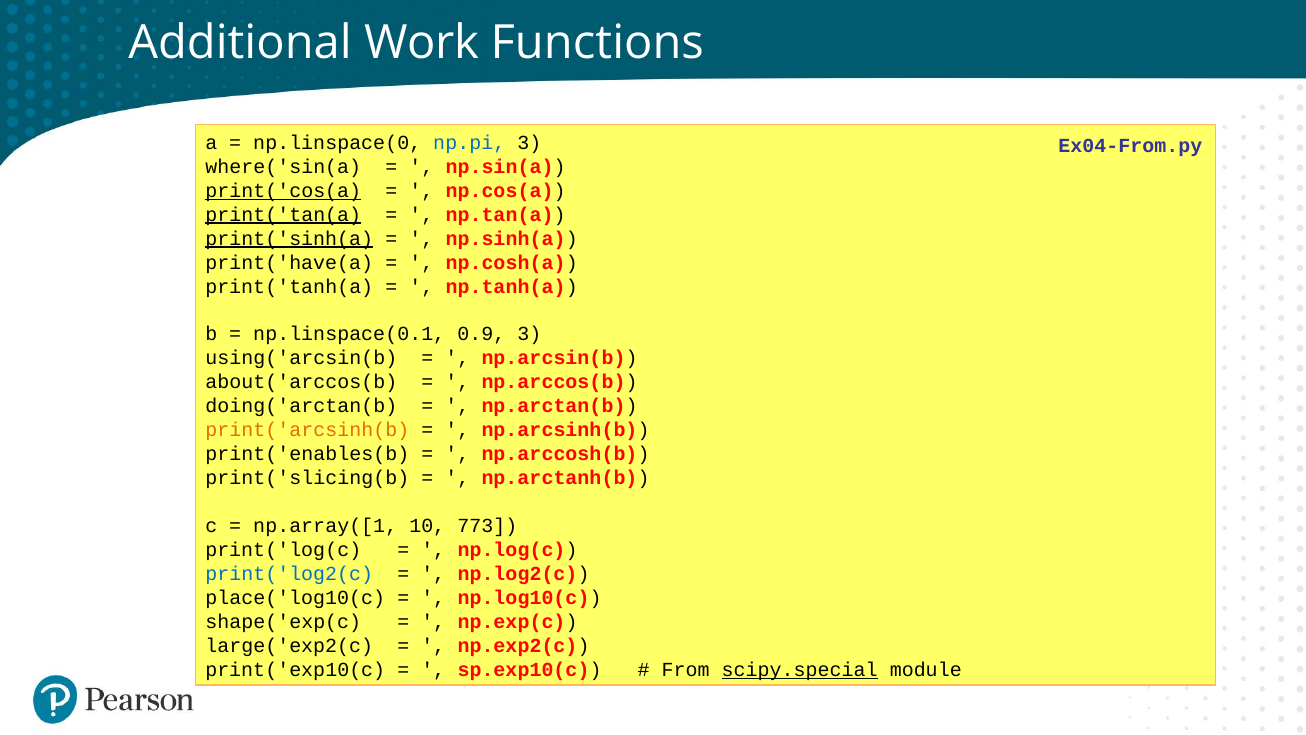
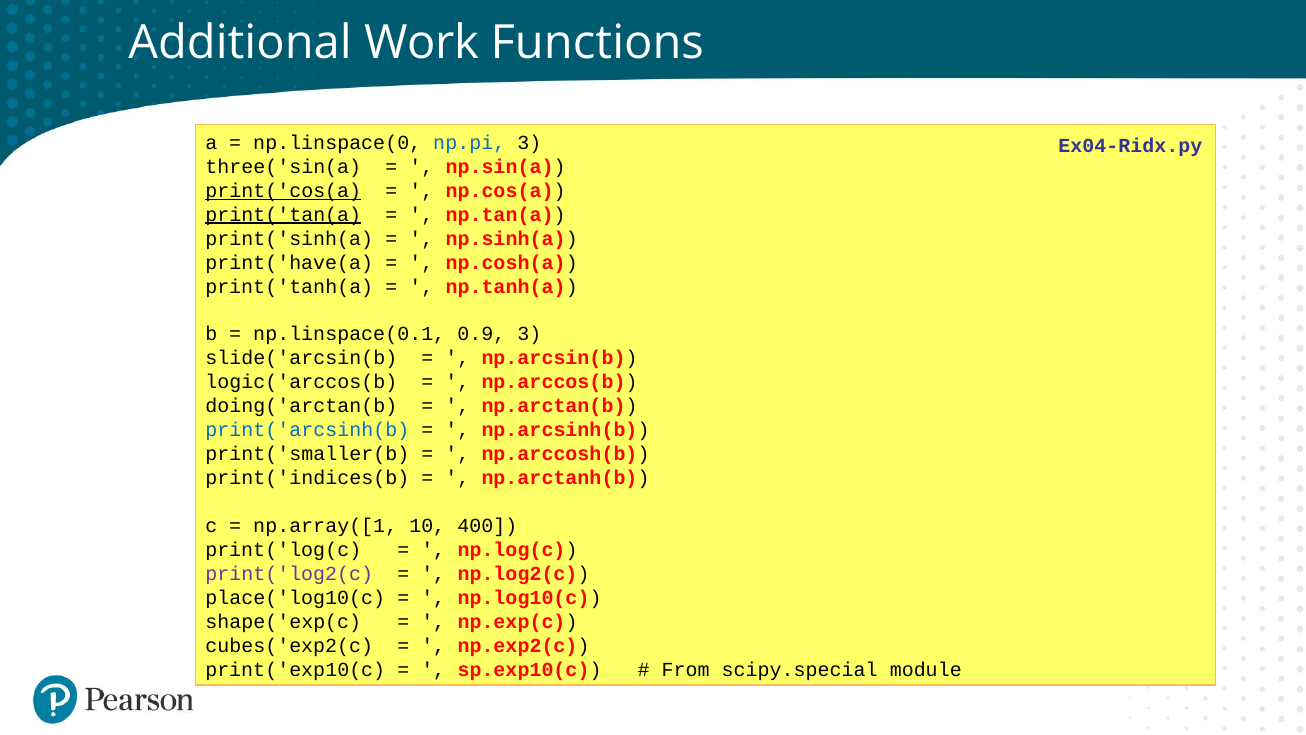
Ex04-From.py: Ex04-From.py -> Ex04-Ridx.py
where('sin(a: where('sin(a -> three('sin(a
print('sinh(a underline: present -> none
using('arcsin(b: using('arcsin(b -> slide('arcsin(b
about('arccos(b: about('arccos(b -> logic('arccos(b
print('arcsinh(b colour: orange -> blue
print('enables(b: print('enables(b -> print('smaller(b
print('slicing(b: print('slicing(b -> print('indices(b
773: 773 -> 400
print('log2(c colour: blue -> purple
large('exp2(c: large('exp2(c -> cubes('exp2(c
scipy.special underline: present -> none
